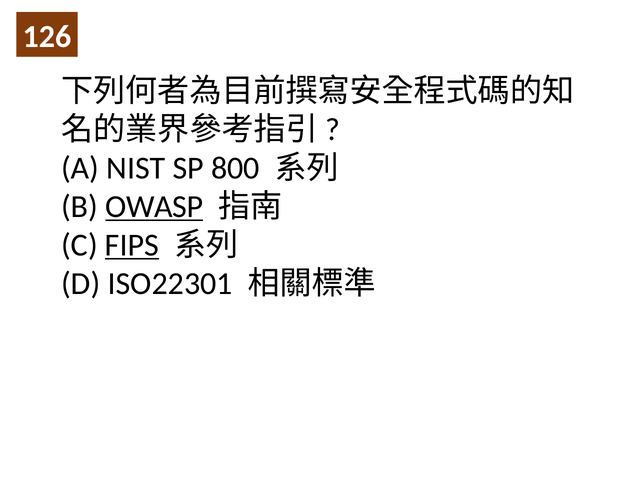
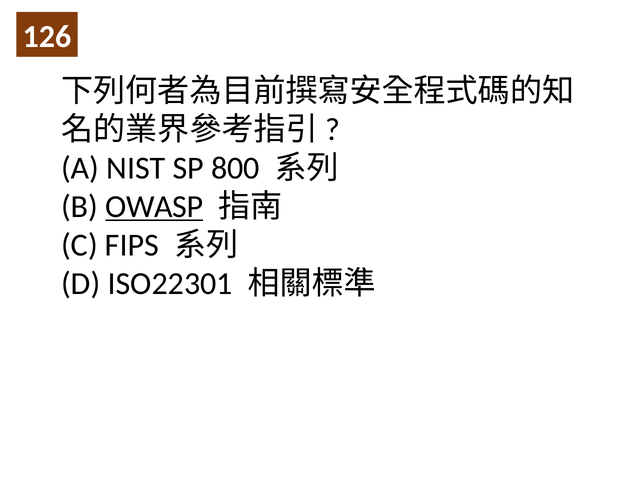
FIPS underline: present -> none
